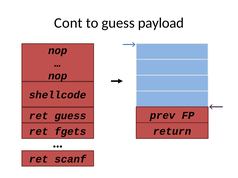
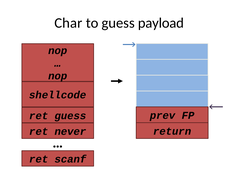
Cont: Cont -> Char
fgets: fgets -> never
